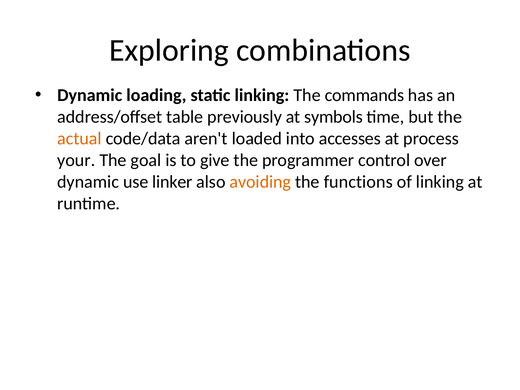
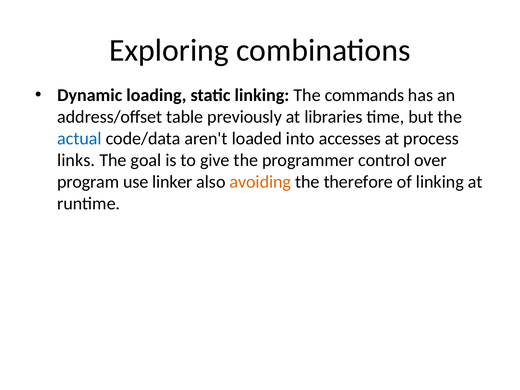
symbols: symbols -> libraries
actual colour: orange -> blue
your: your -> links
dynamic at (88, 182): dynamic -> program
functions: functions -> therefore
